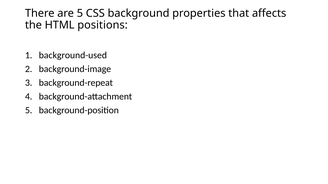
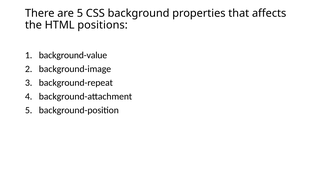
background-used: background-used -> background-value
